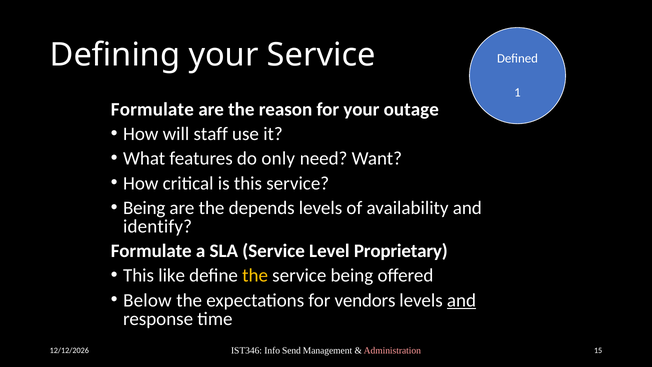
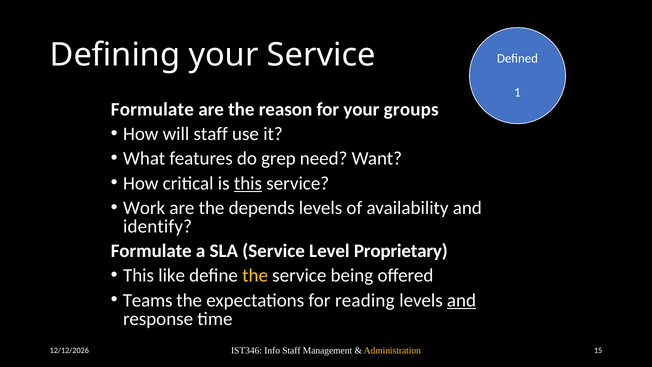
outage: outage -> groups
only: only -> grep
this at (248, 183) underline: none -> present
Being at (144, 208): Being -> Work
Below: Below -> Teams
vendors: vendors -> reading
Info Send: Send -> Staff
Administration colour: pink -> yellow
